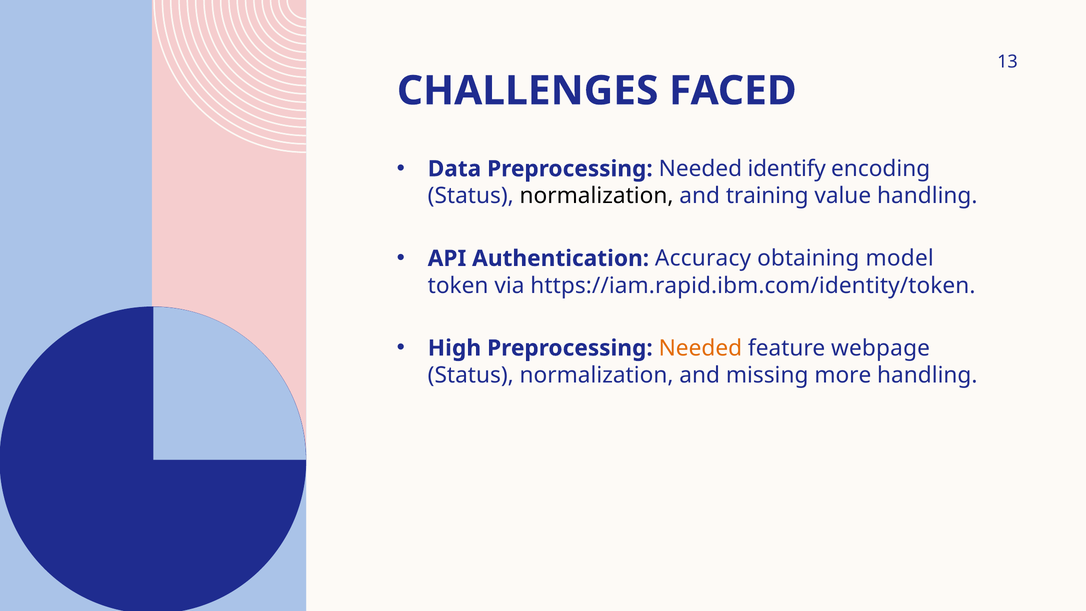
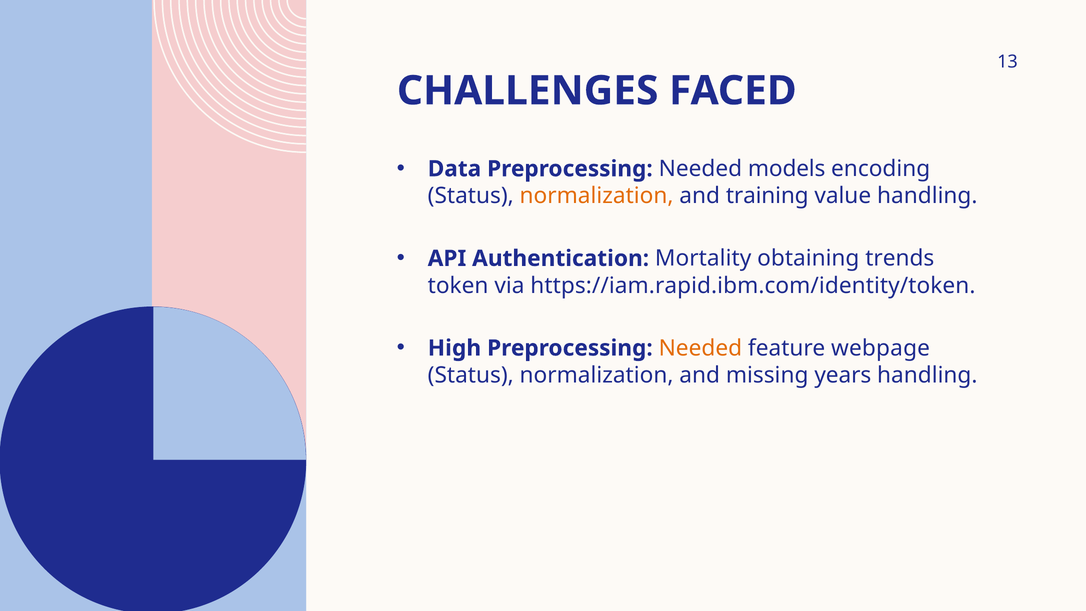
identify: identify -> models
normalization at (597, 196) colour: black -> orange
Accuracy: Accuracy -> Mortality
model: model -> trends
more: more -> years
